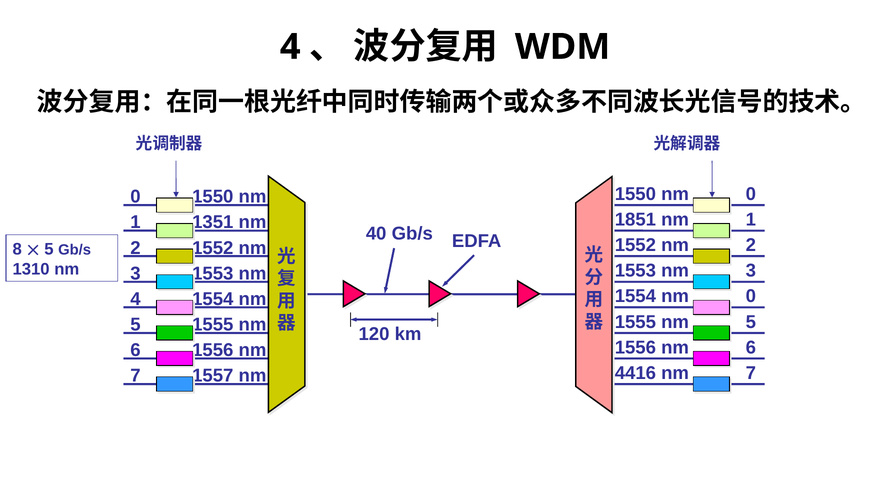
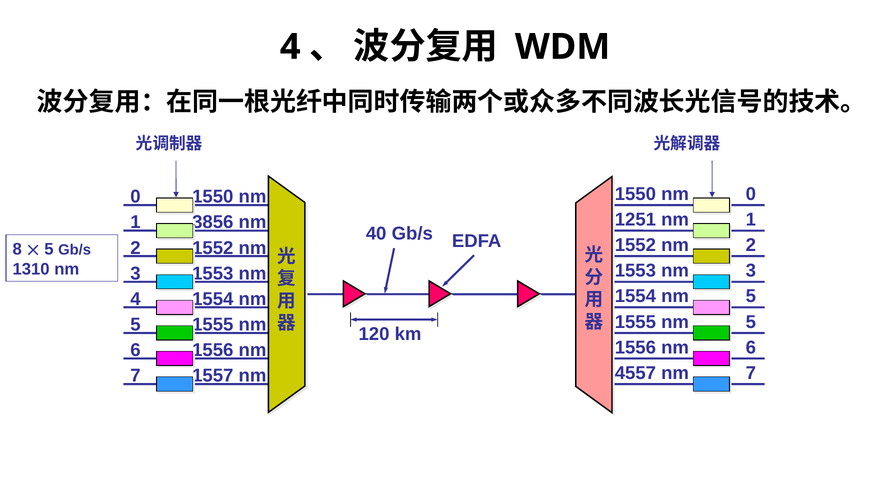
1851: 1851 -> 1251
1351: 1351 -> 3856
0 at (751, 297): 0 -> 5
4416: 4416 -> 4557
